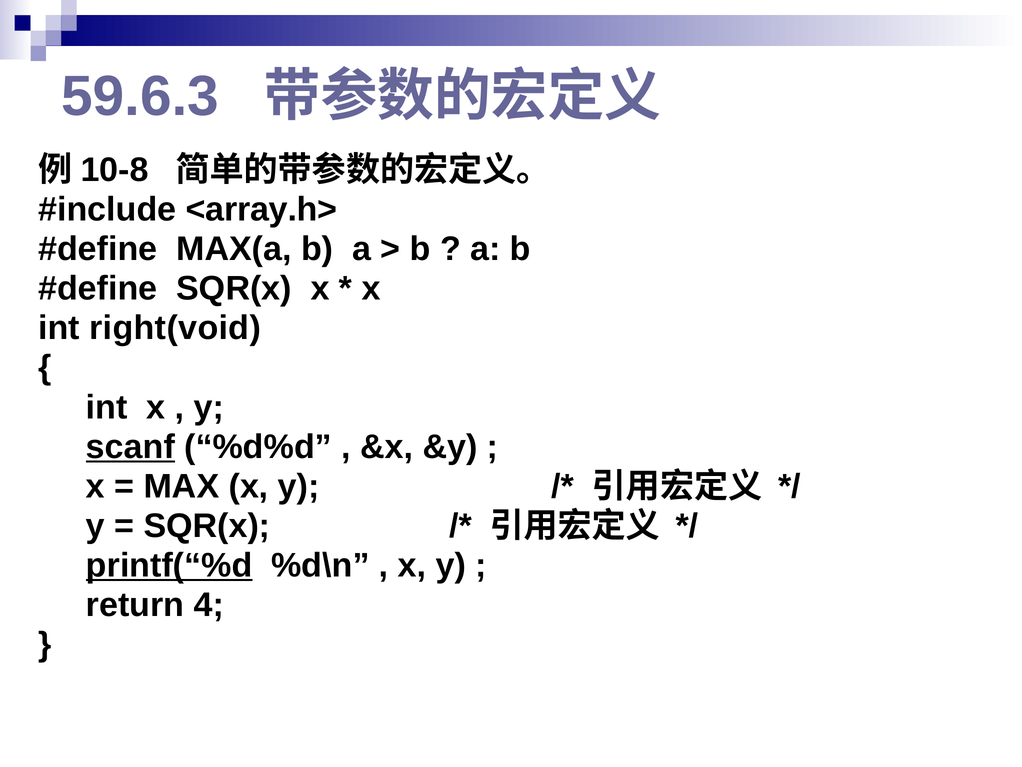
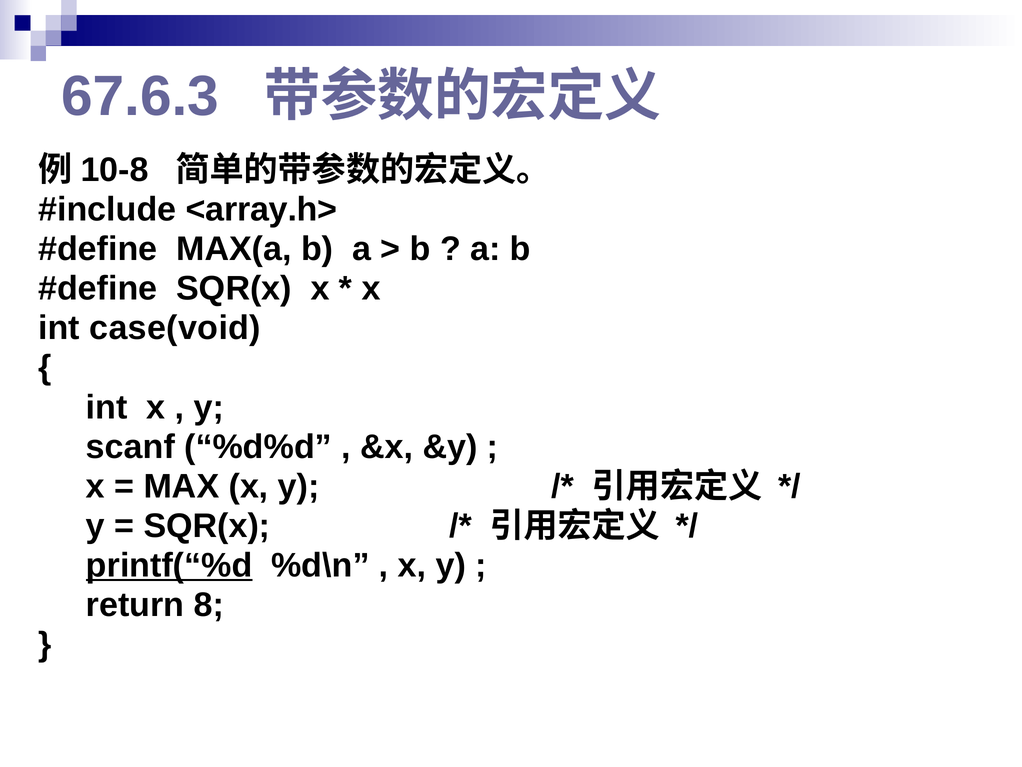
59.6.3: 59.6.3 -> 67.6.3
right(void: right(void -> case(void
scanf underline: present -> none
4: 4 -> 8
